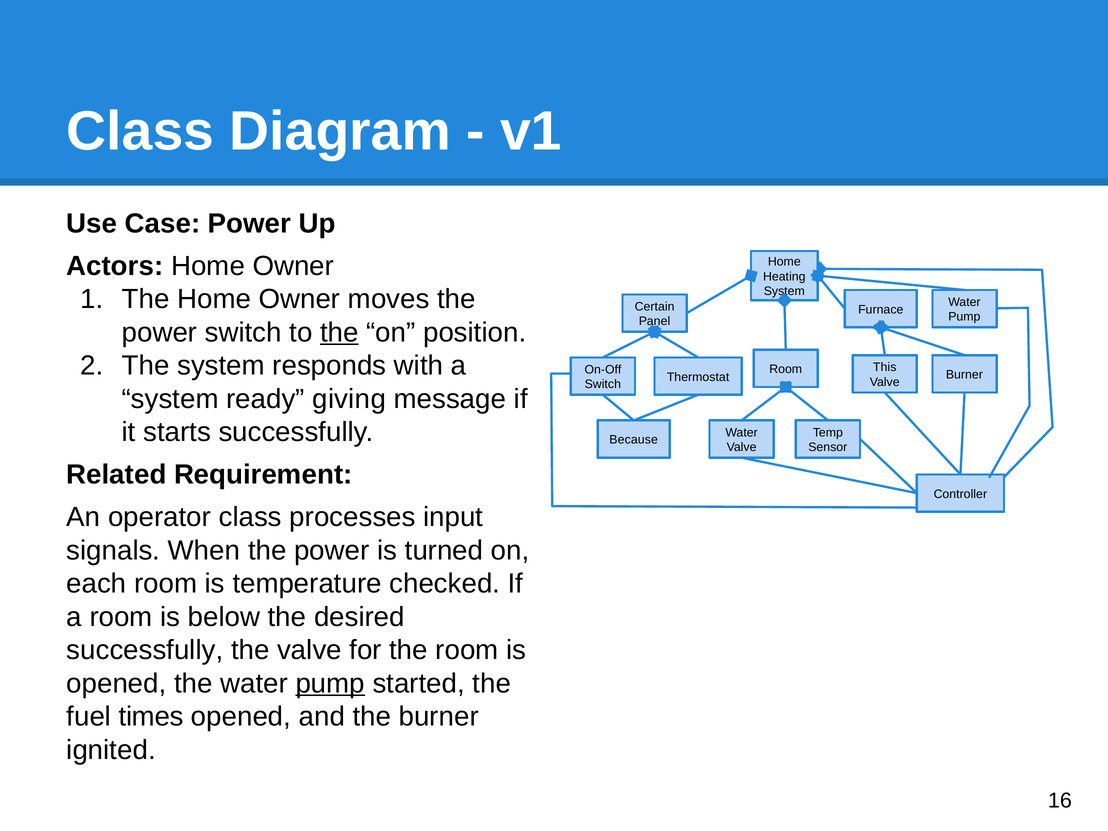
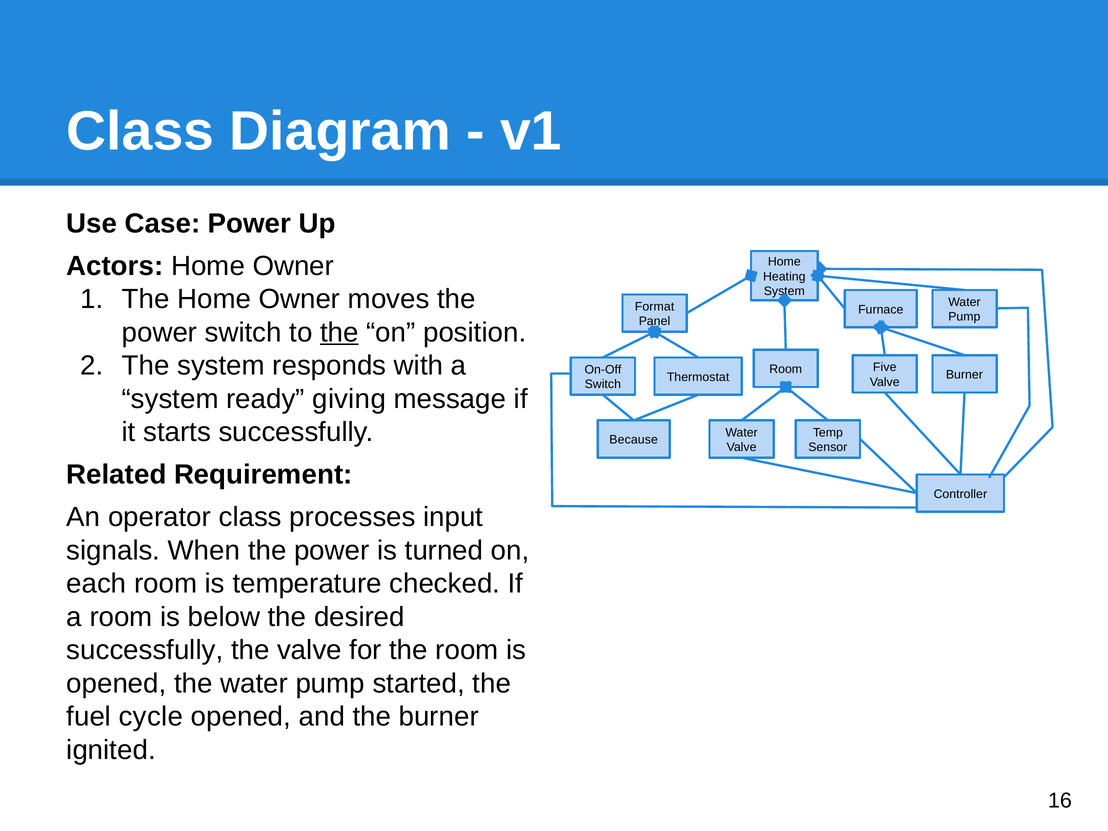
Certain: Certain -> Format
This: This -> Five
pump at (330, 683) underline: present -> none
times: times -> cycle
